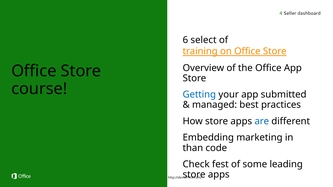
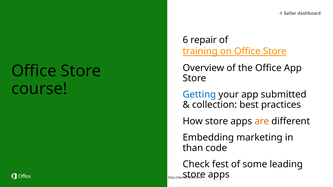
select: select -> repair
managed: managed -> collection
are colour: blue -> orange
